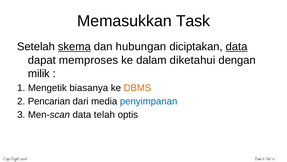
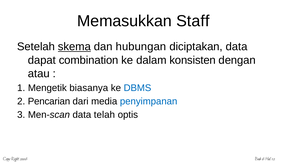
Task: Task -> Staff
data at (237, 47) underline: present -> none
memproses: memproses -> combination
diketahui: diketahui -> konsisten
milik: milik -> atau
DBMS colour: orange -> blue
